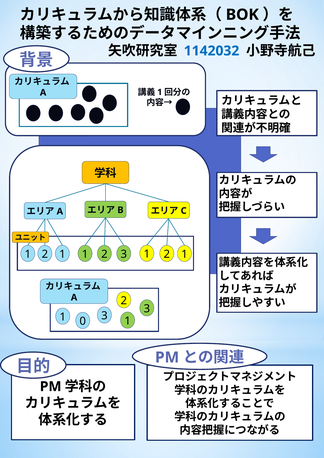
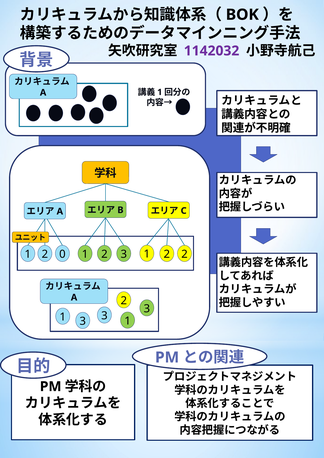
1142032 colour: blue -> purple
1 at (184, 255): 1 -> 2
1 at (62, 255): 1 -> 0
1 0: 0 -> 3
